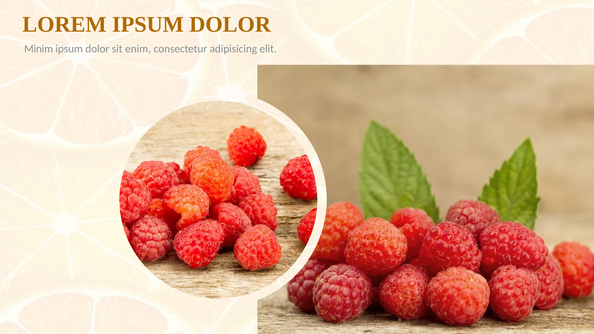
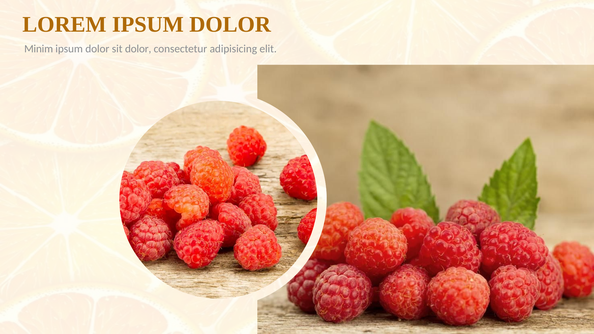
sit enim: enim -> dolor
